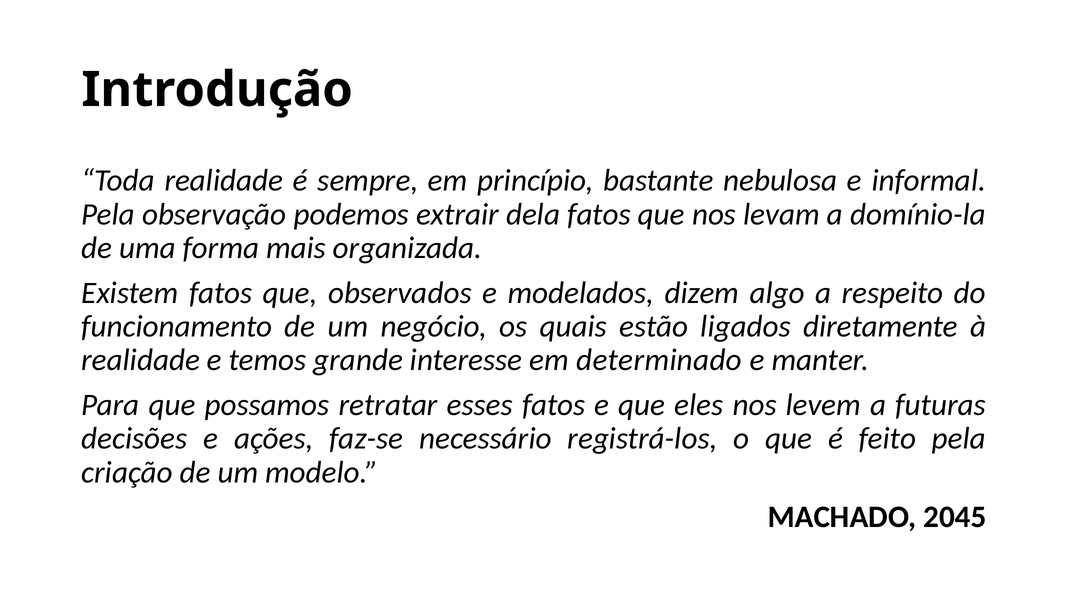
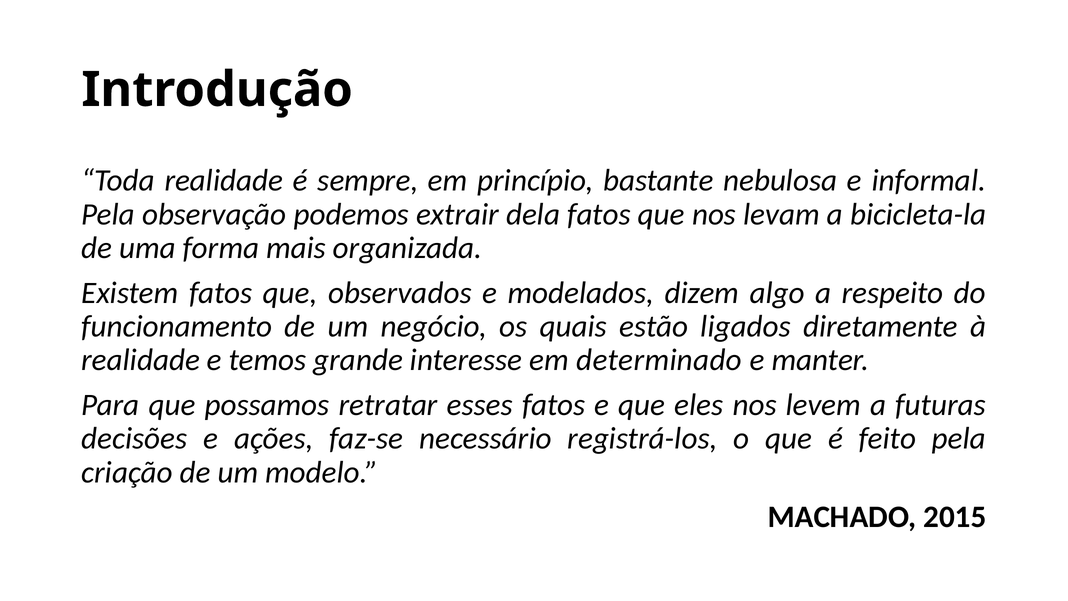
domínio-la: domínio-la -> bicicleta-la
2045: 2045 -> 2015
